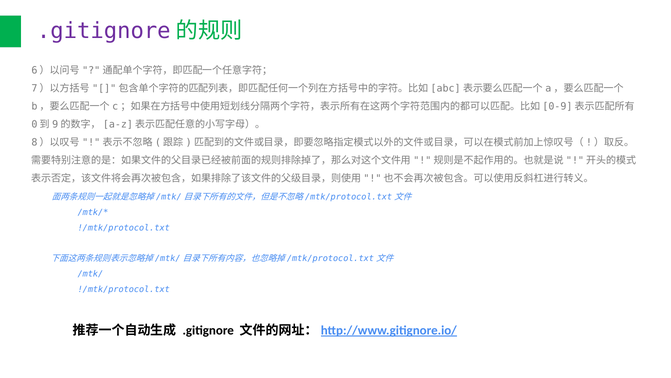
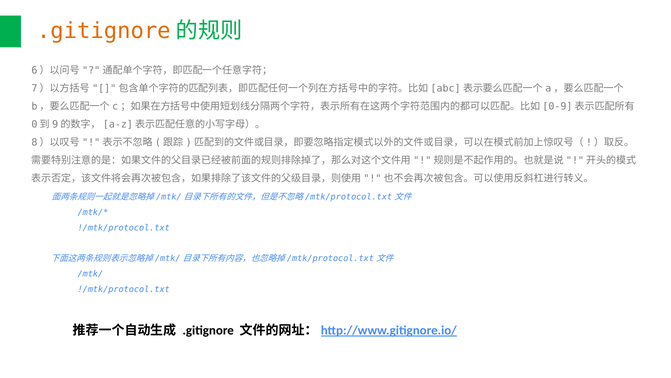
.gitignore at (104, 31) colour: purple -> orange
